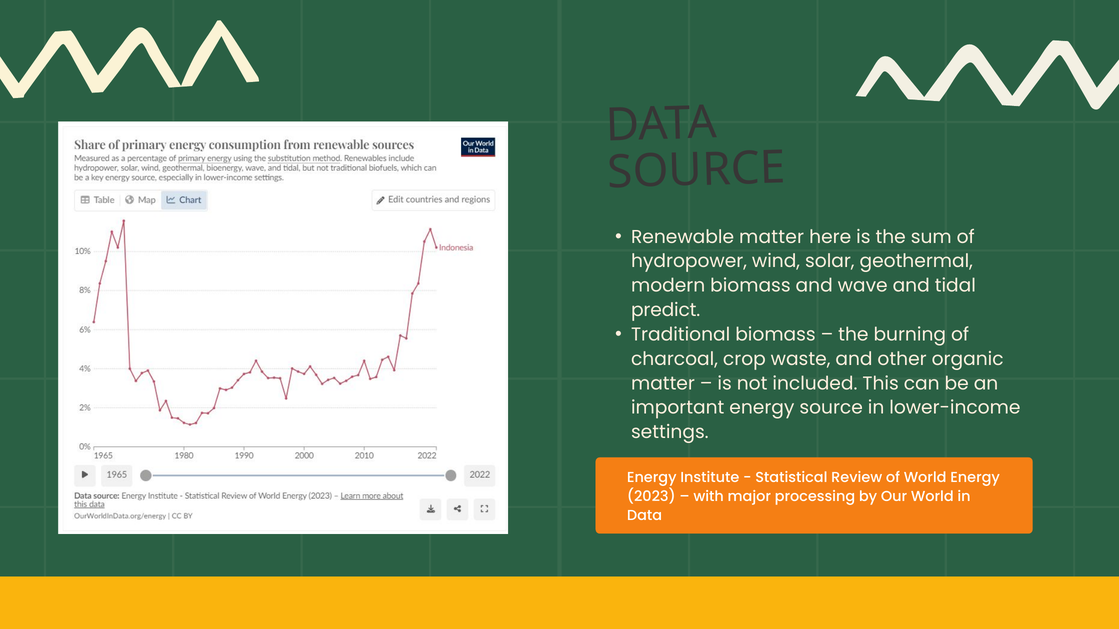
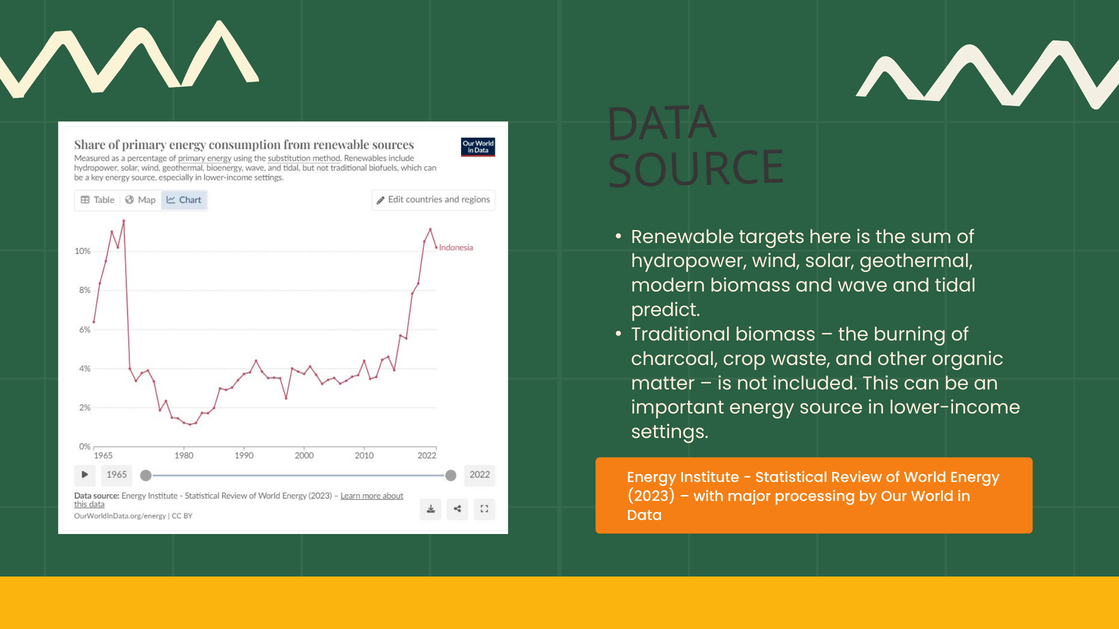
Renewable matter: matter -> targets
